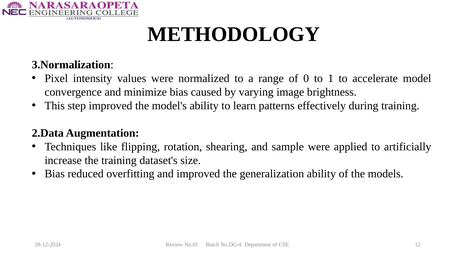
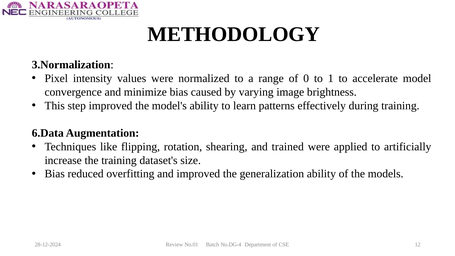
2.Data: 2.Data -> 6.Data
sample: sample -> trained
